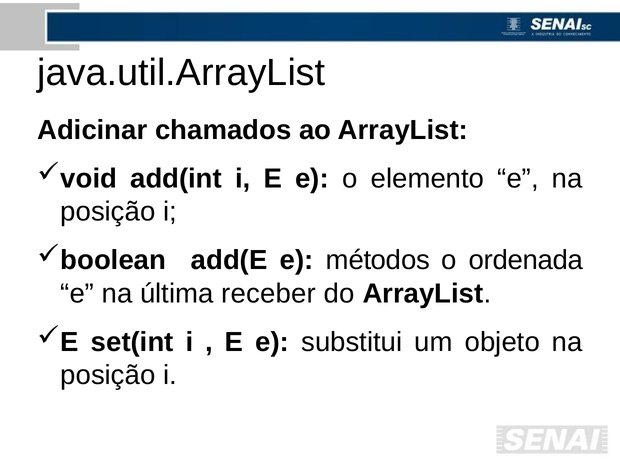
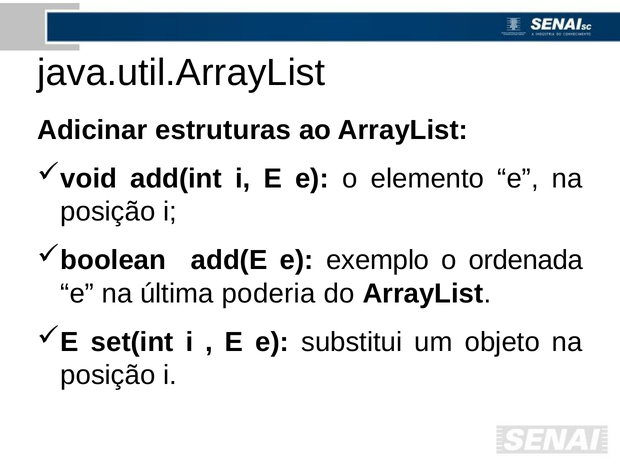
chamados: chamados -> estruturas
métodos: métodos -> exemplo
receber: receber -> poderia
